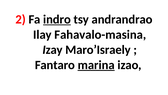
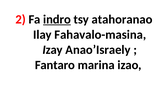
andrandrao: andrandrao -> atahoranao
Maro’Israely: Maro’Israely -> Anao’Israely
marina underline: present -> none
